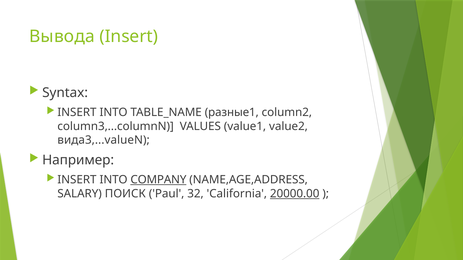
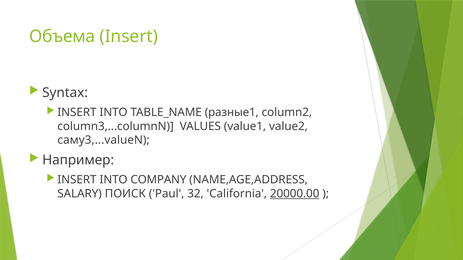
Вывода: Вывода -> Объема
вида3,...valueN: вида3,...valueN -> саму3,...valueN
COMPANY underline: present -> none
